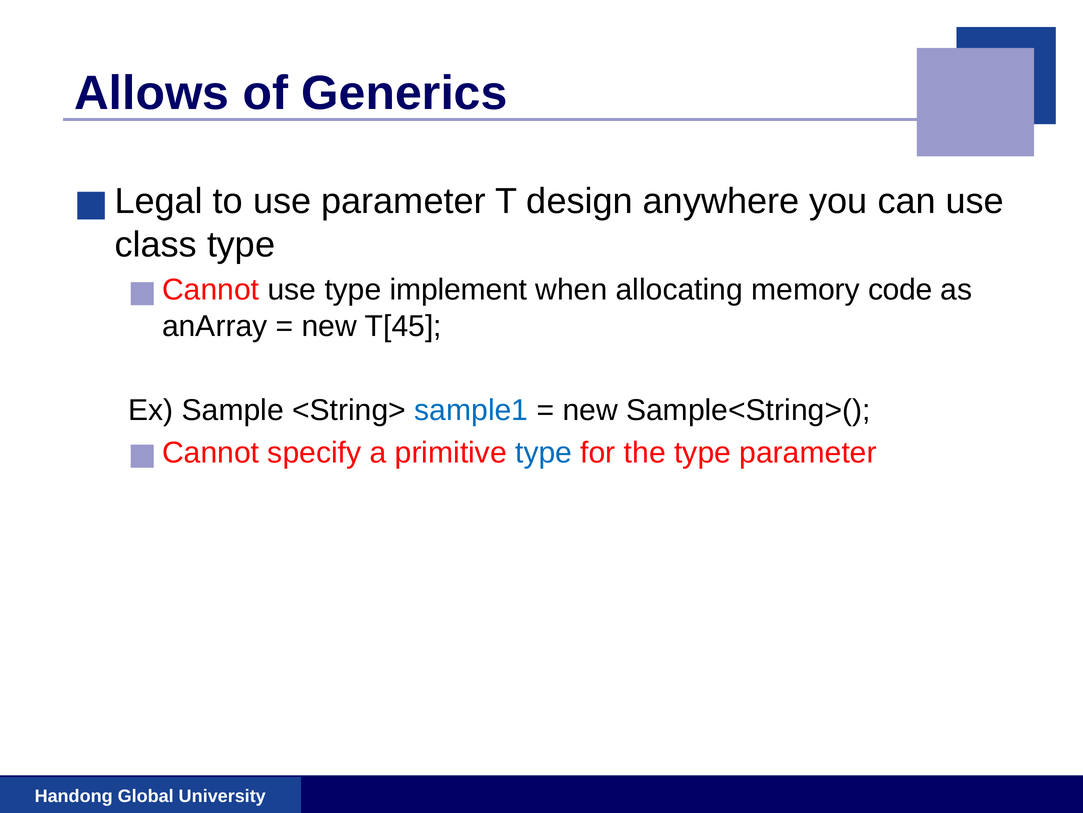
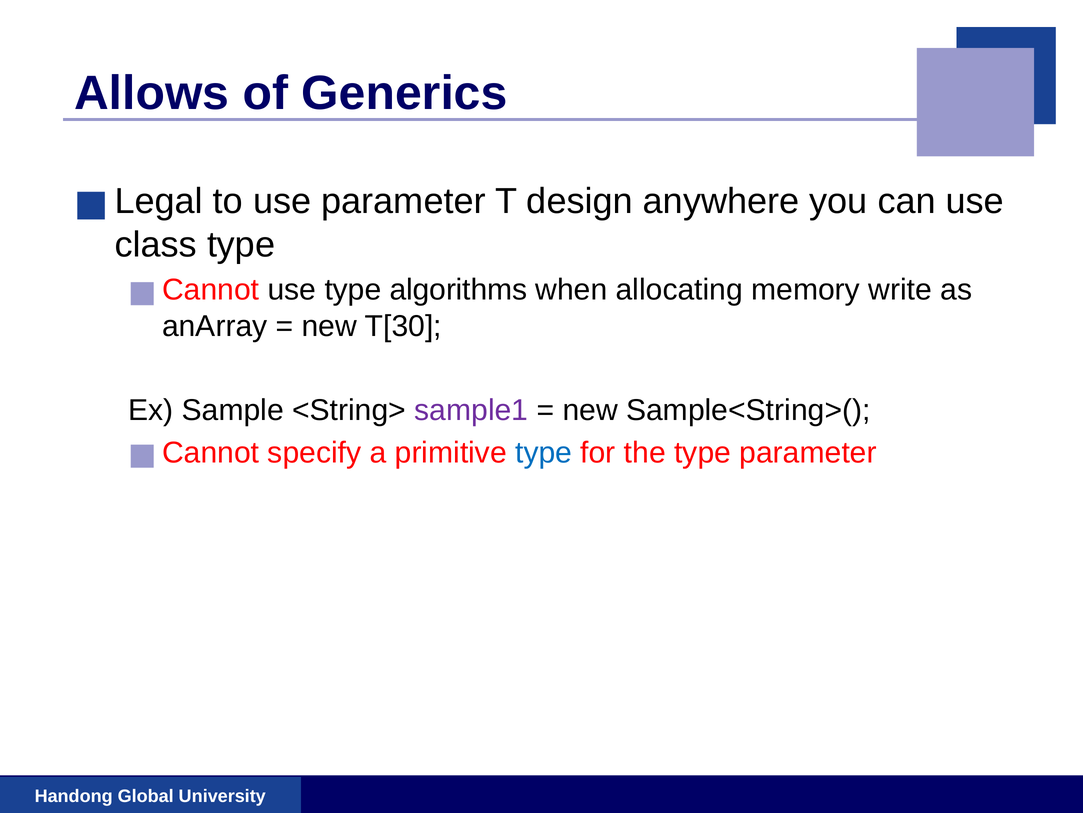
implement: implement -> algorithms
code: code -> write
T[45: T[45 -> T[30
sample1 colour: blue -> purple
